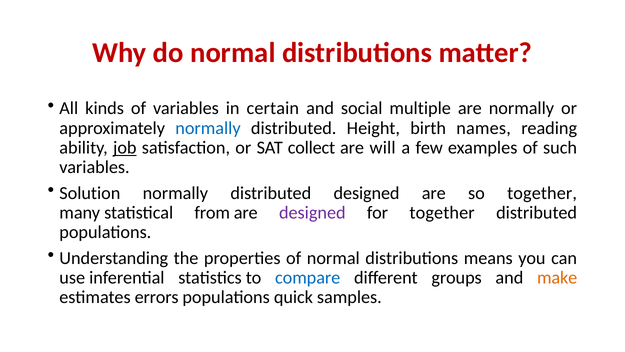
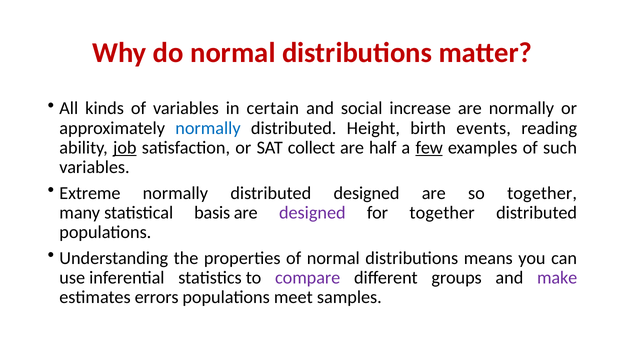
multiple: multiple -> increase
names: names -> events
will: will -> half
few underline: none -> present
Solution: Solution -> Extreme
from: from -> basis
compare colour: blue -> purple
make colour: orange -> purple
quick: quick -> meet
